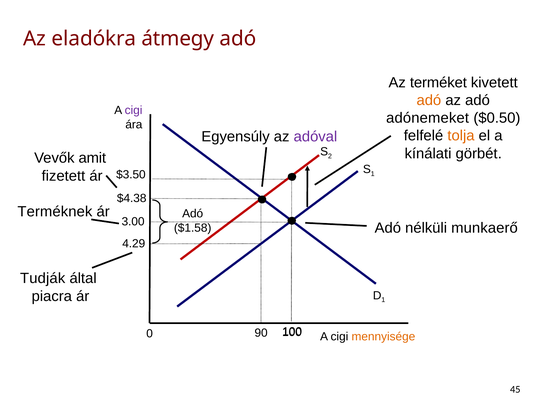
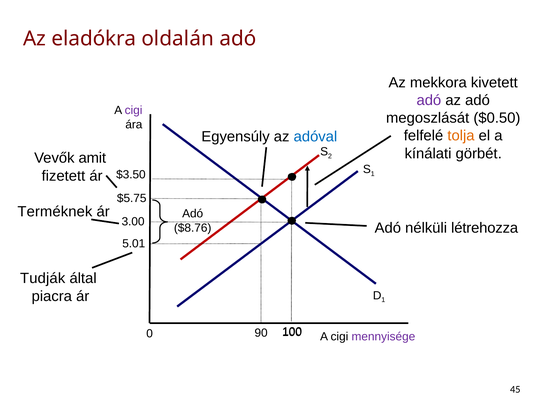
átmegy: átmegy -> oldalán
terméket: terméket -> mekkora
adó at (429, 100) colour: orange -> purple
adónemeket: adónemeket -> megoszlását
adóval colour: purple -> blue
$4.38: $4.38 -> $5.75
$1.58: $1.58 -> $8.76
munkaerő: munkaerő -> létrehozza
4.29: 4.29 -> 5.01
mennyisége colour: orange -> purple
